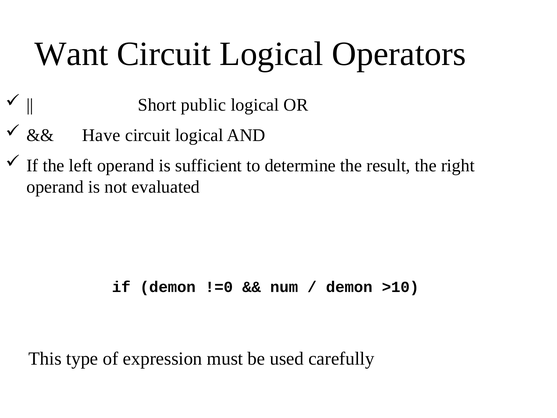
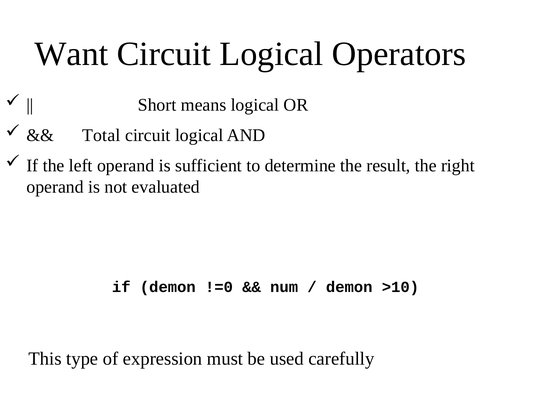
public: public -> means
Have: Have -> Total
